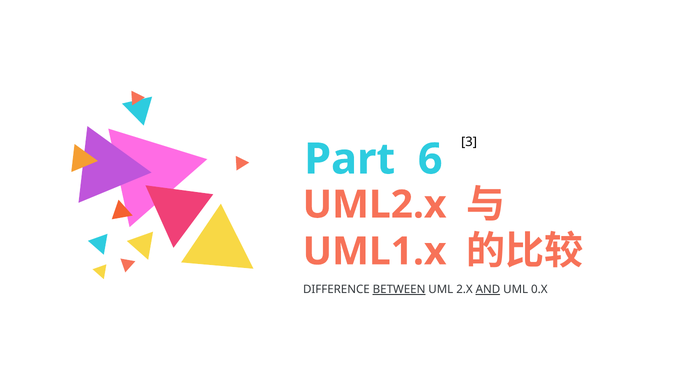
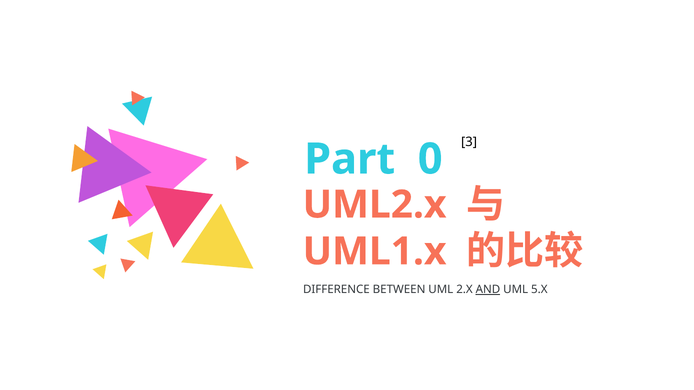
6: 6 -> 0
BETWEEN underline: present -> none
0.X: 0.X -> 5.X
